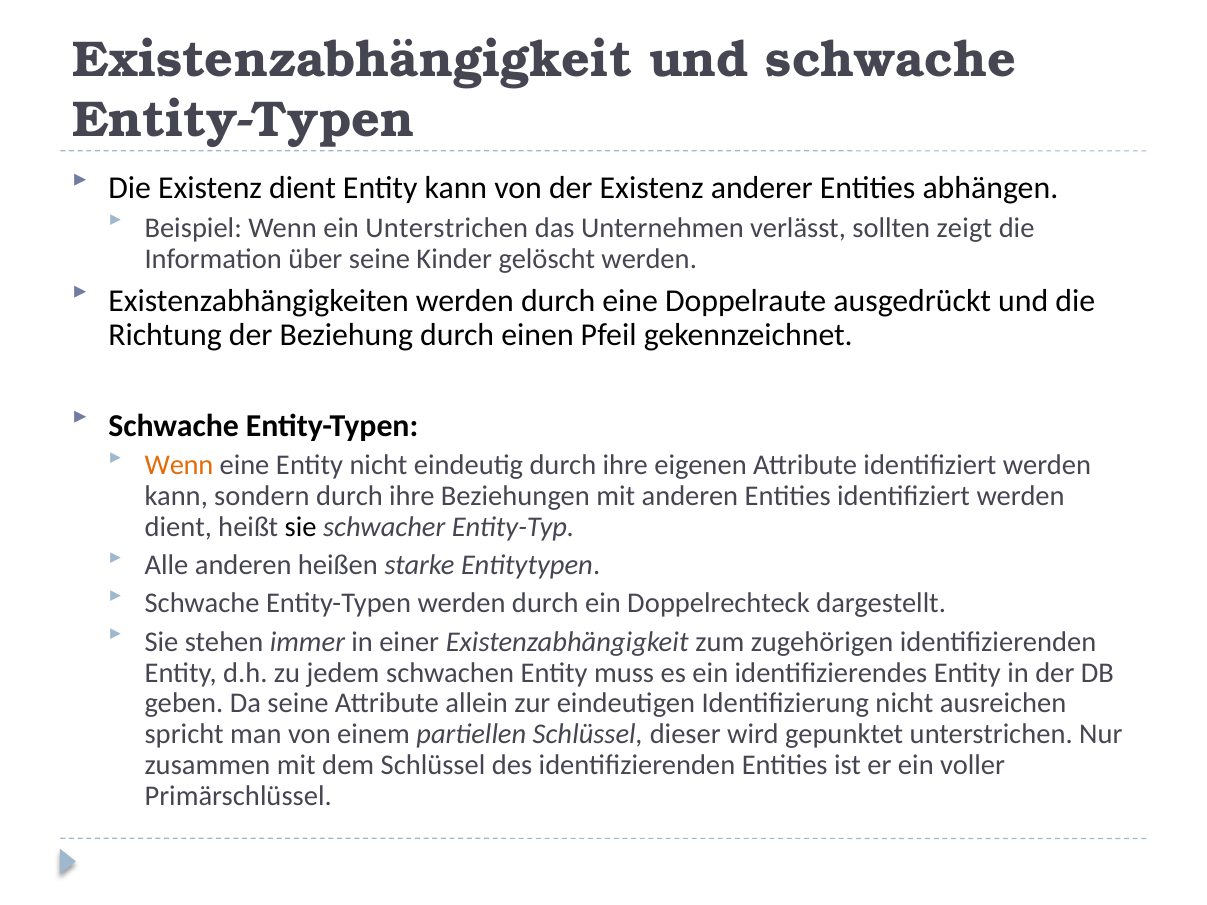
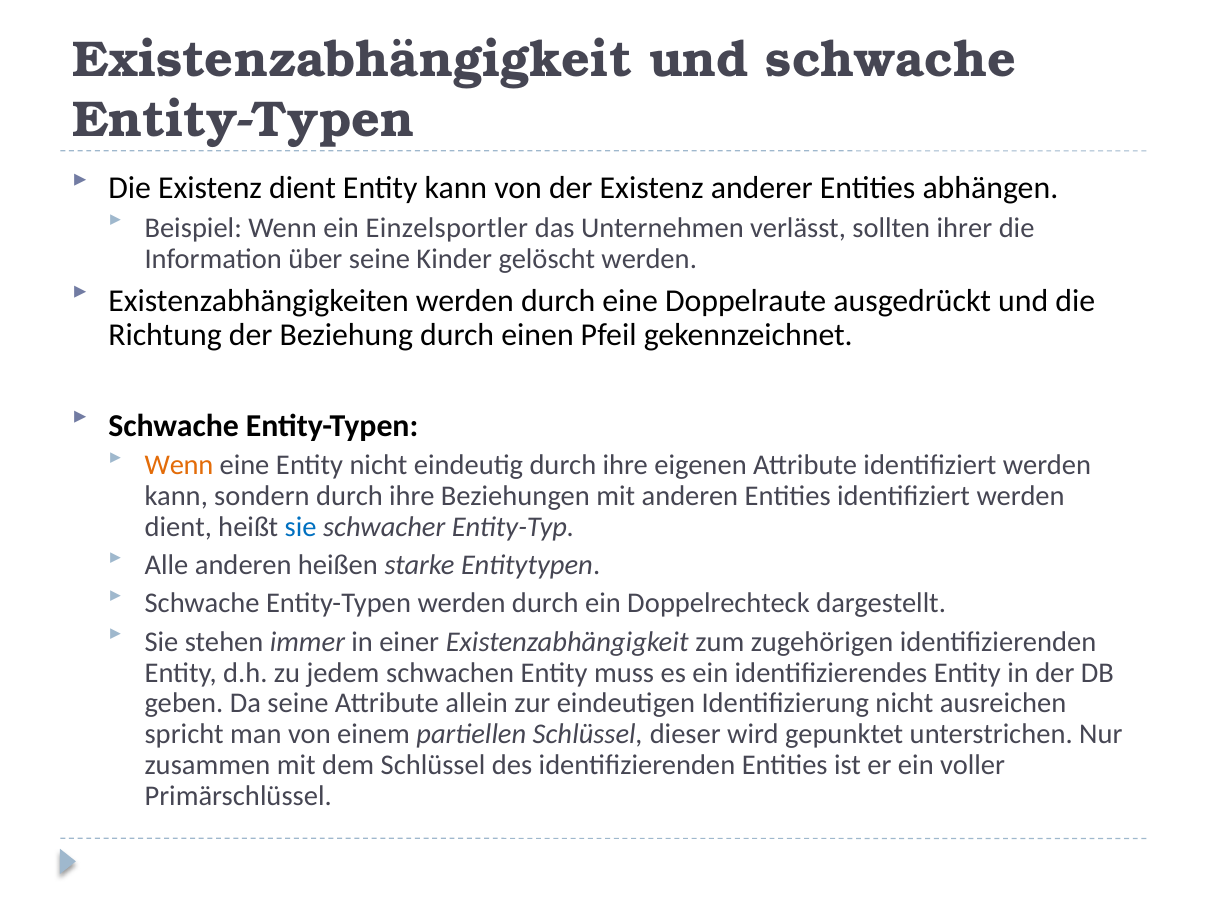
ein Unterstrichen: Unterstrichen -> Einzelsportler
zeigt: zeigt -> ihrer
sie at (301, 527) colour: black -> blue
